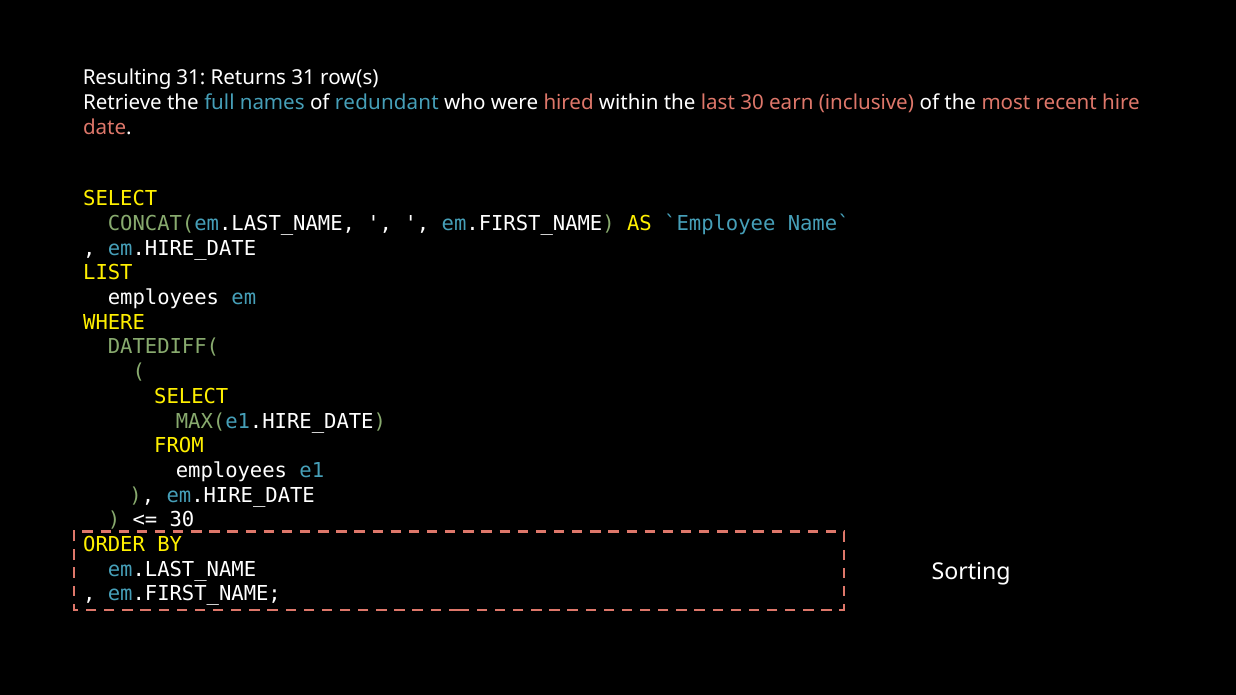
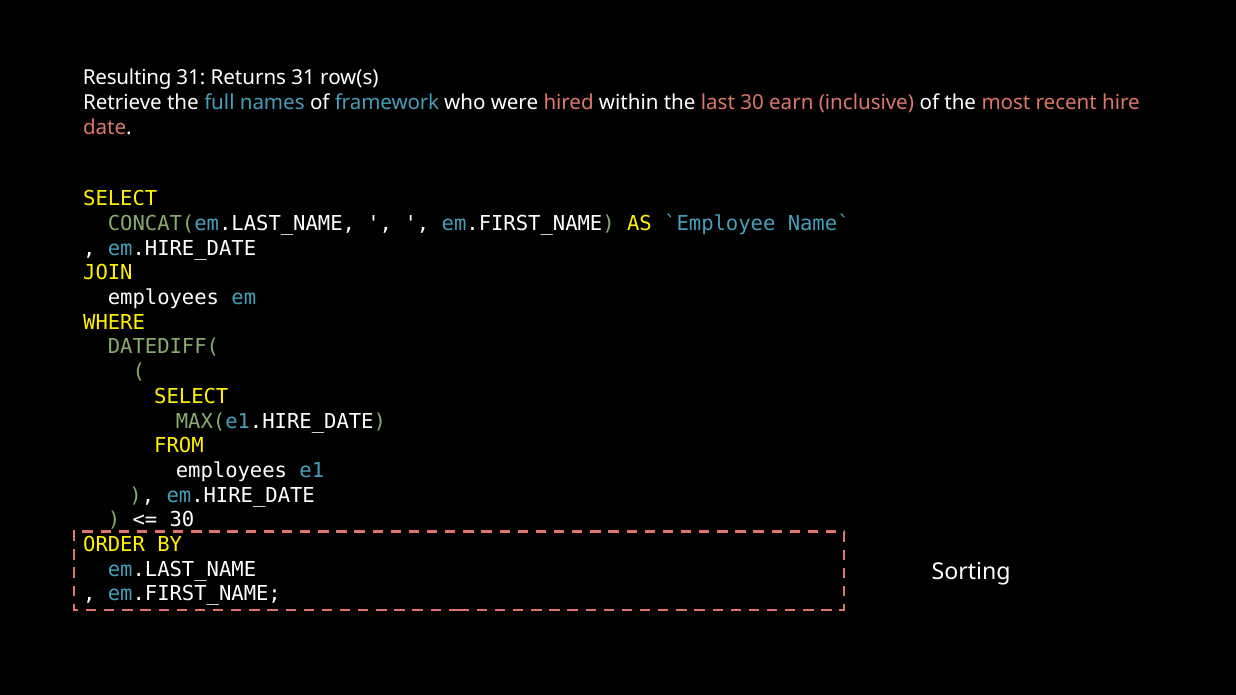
redundant: redundant -> framework
LIST: LIST -> JOIN
